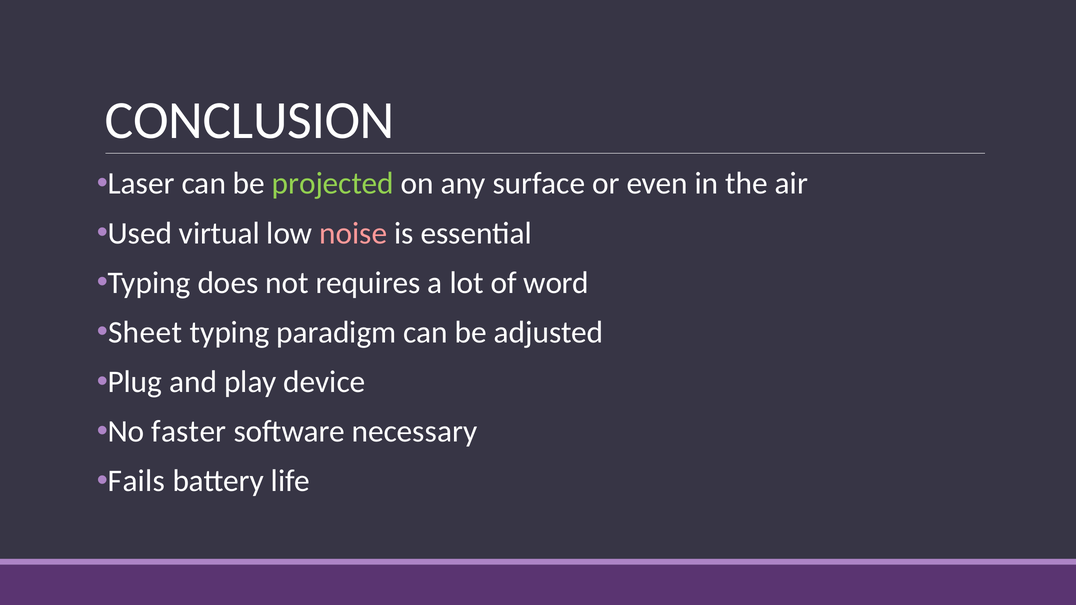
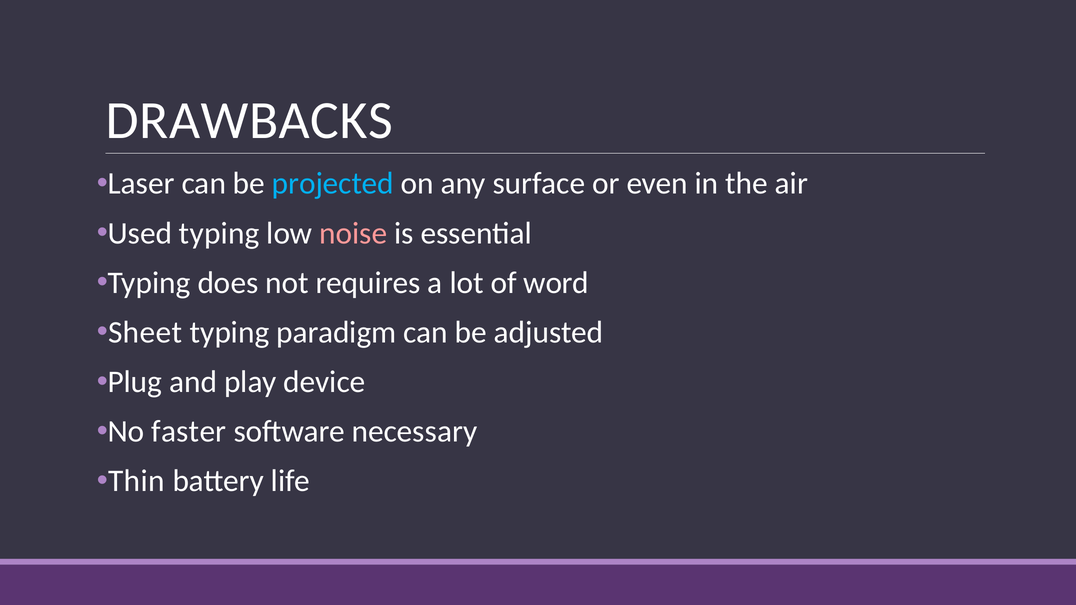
CONCLUSION: CONCLUSION -> DRAWBACKS
projected colour: light green -> light blue
Used virtual: virtual -> typing
Fails: Fails -> Thin
